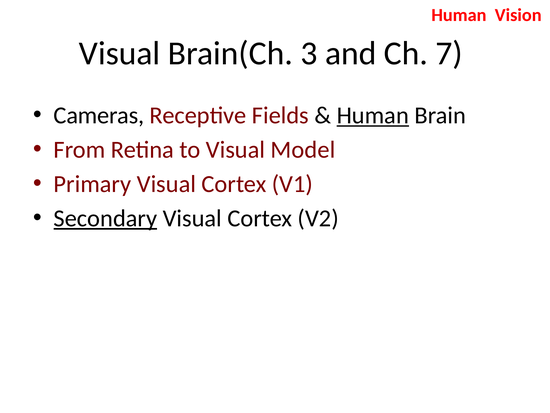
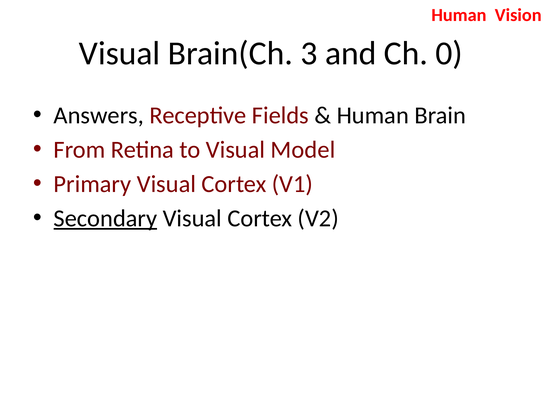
7: 7 -> 0
Cameras: Cameras -> Answers
Human at (373, 115) underline: present -> none
